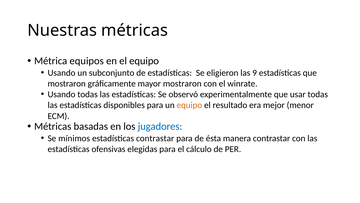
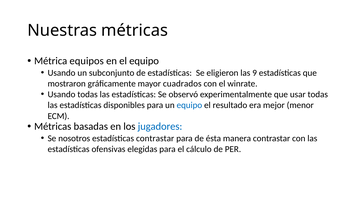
mayor mostraron: mostraron -> cuadrados
equipo at (189, 105) colour: orange -> blue
mínimos: mínimos -> nosotros
